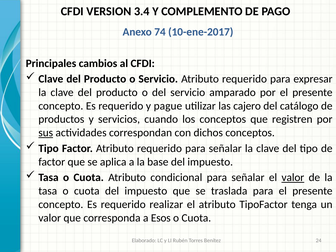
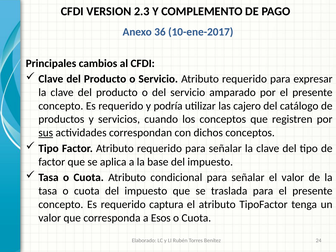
3.4: 3.4 -> 2.3
74: 74 -> 36
pague: pague -> podría
valor at (293, 178) underline: present -> none
realizar: realizar -> captura
